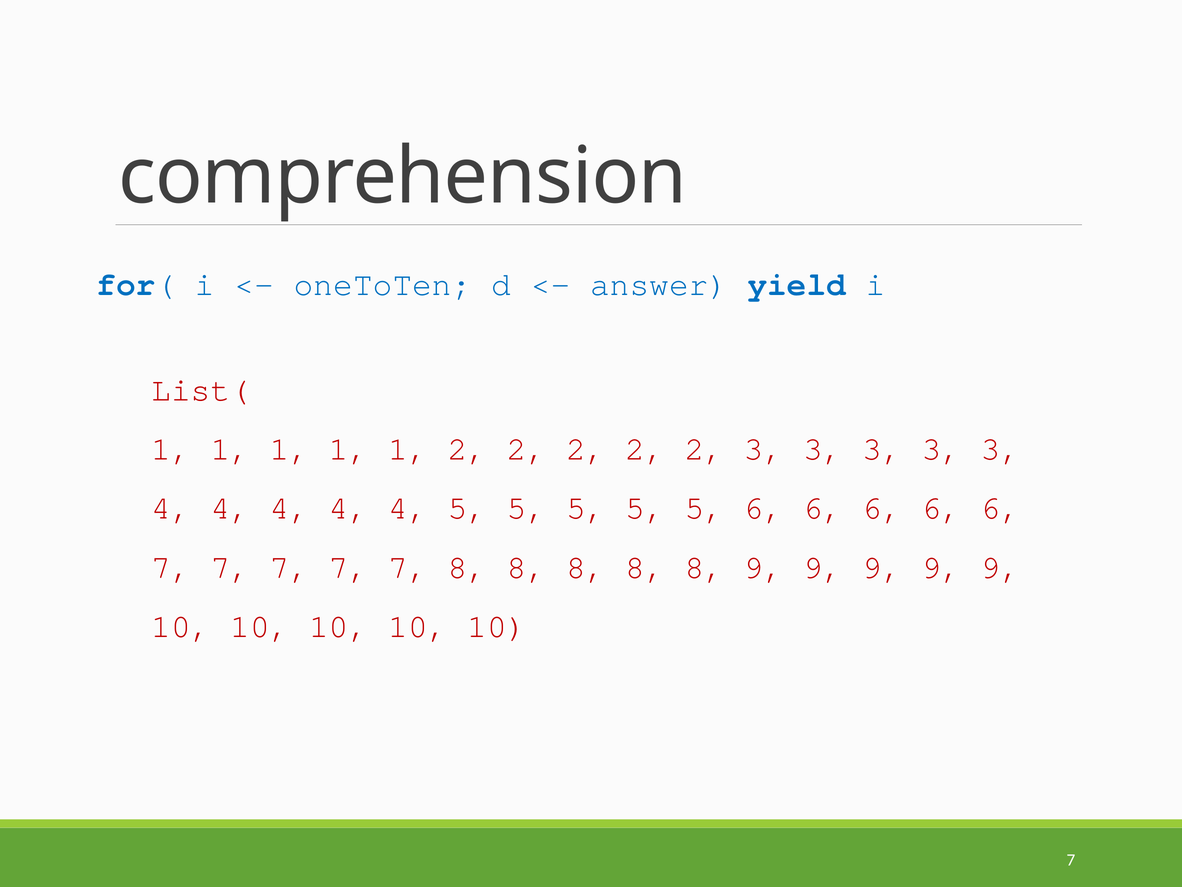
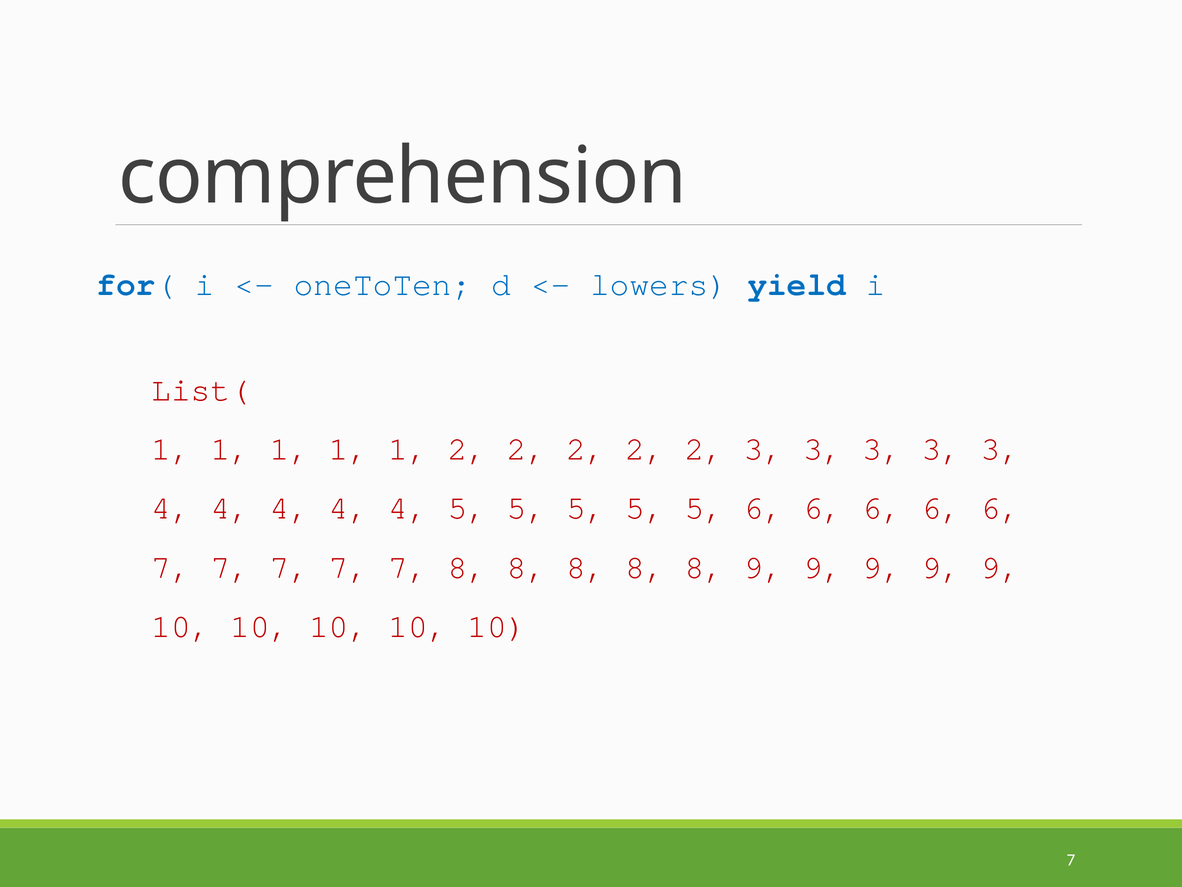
answer: answer -> lowers
